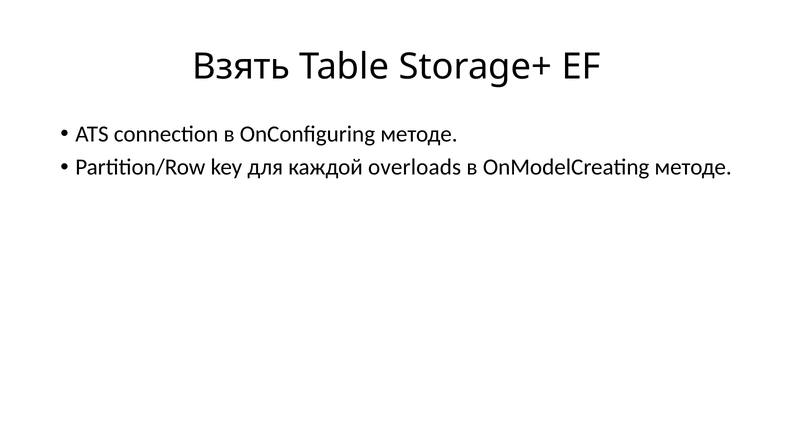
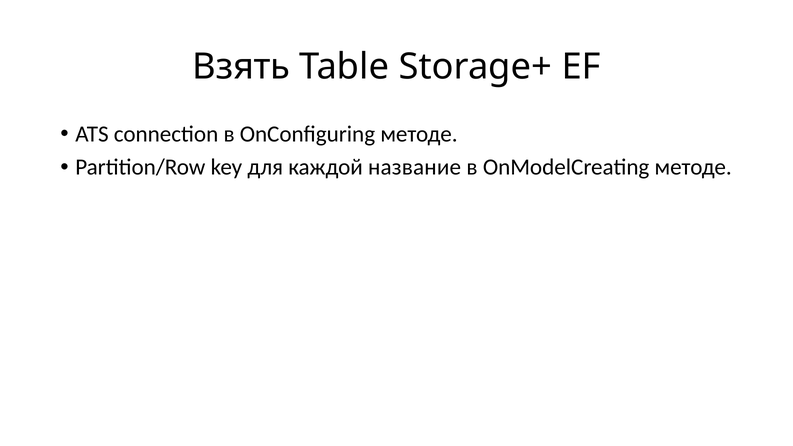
overloads: overloads -> название
